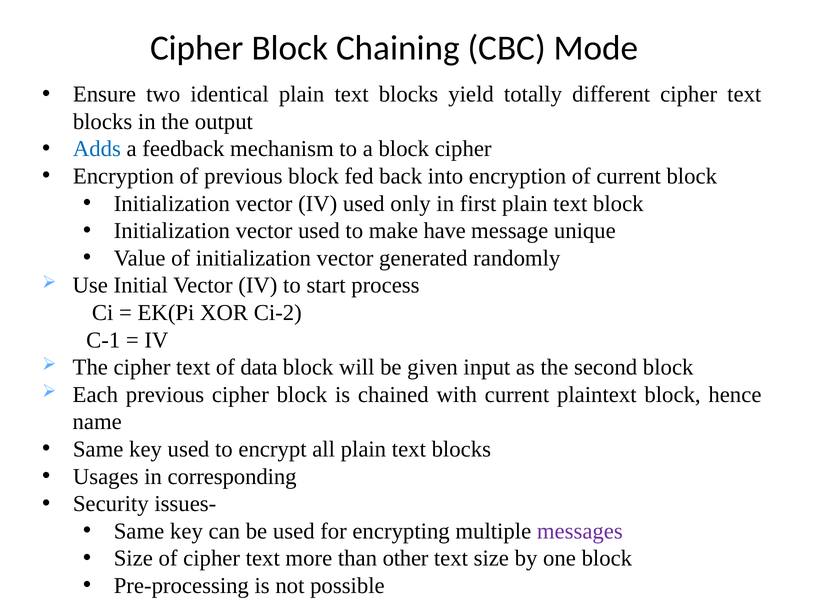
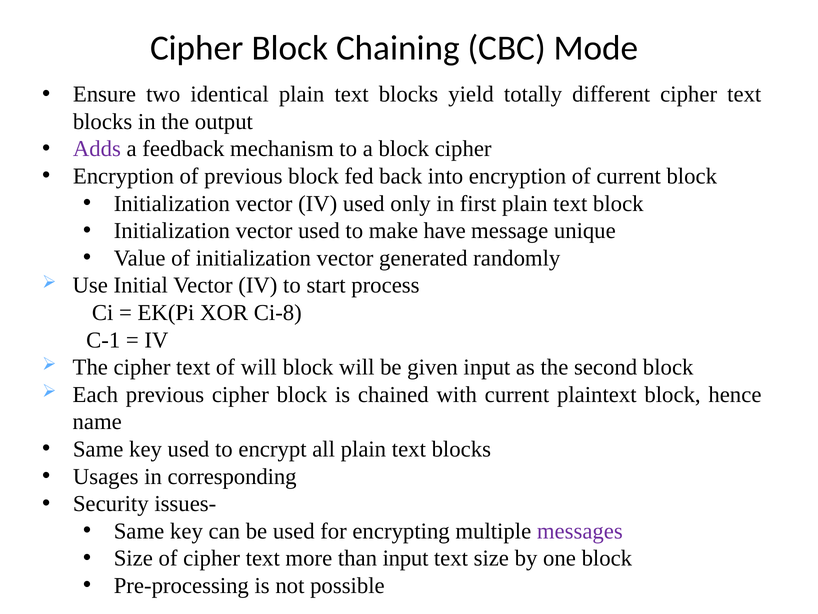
Adds colour: blue -> purple
Ci-2: Ci-2 -> Ci-8
of data: data -> will
than other: other -> input
